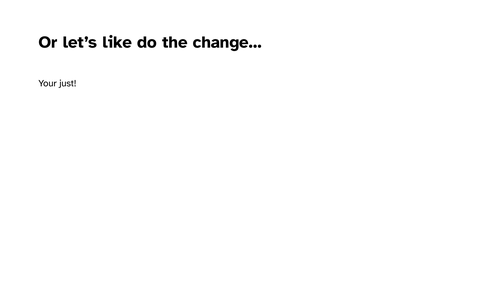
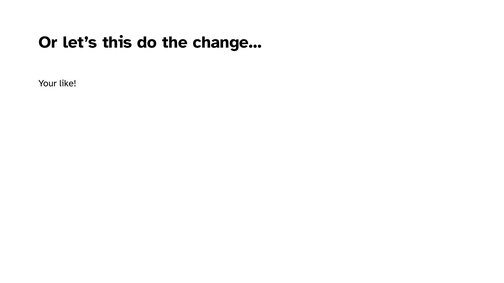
like: like -> this
just: just -> like
